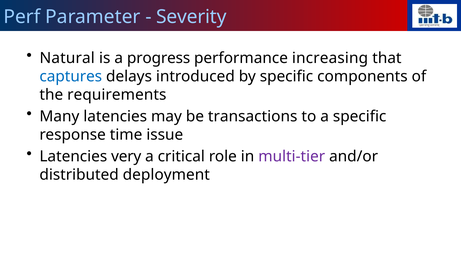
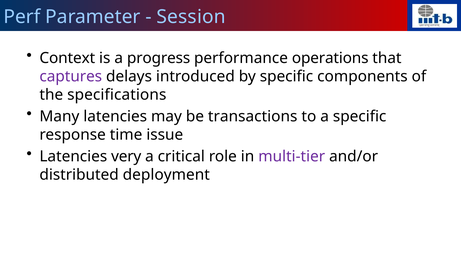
Severity: Severity -> Session
Natural: Natural -> Context
increasing: increasing -> operations
captures colour: blue -> purple
requirements: requirements -> specifications
